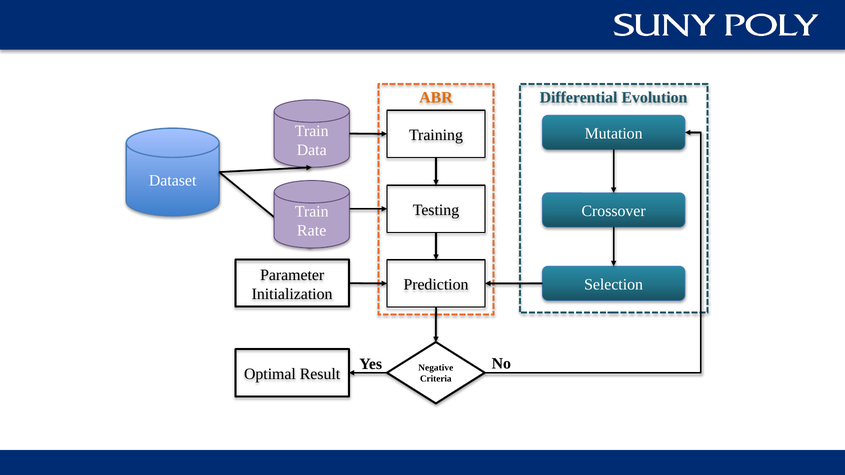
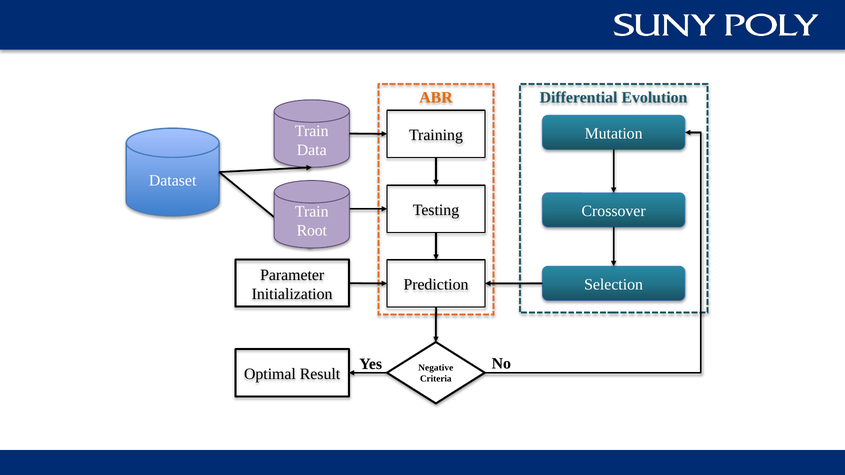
Rate: Rate -> Root
